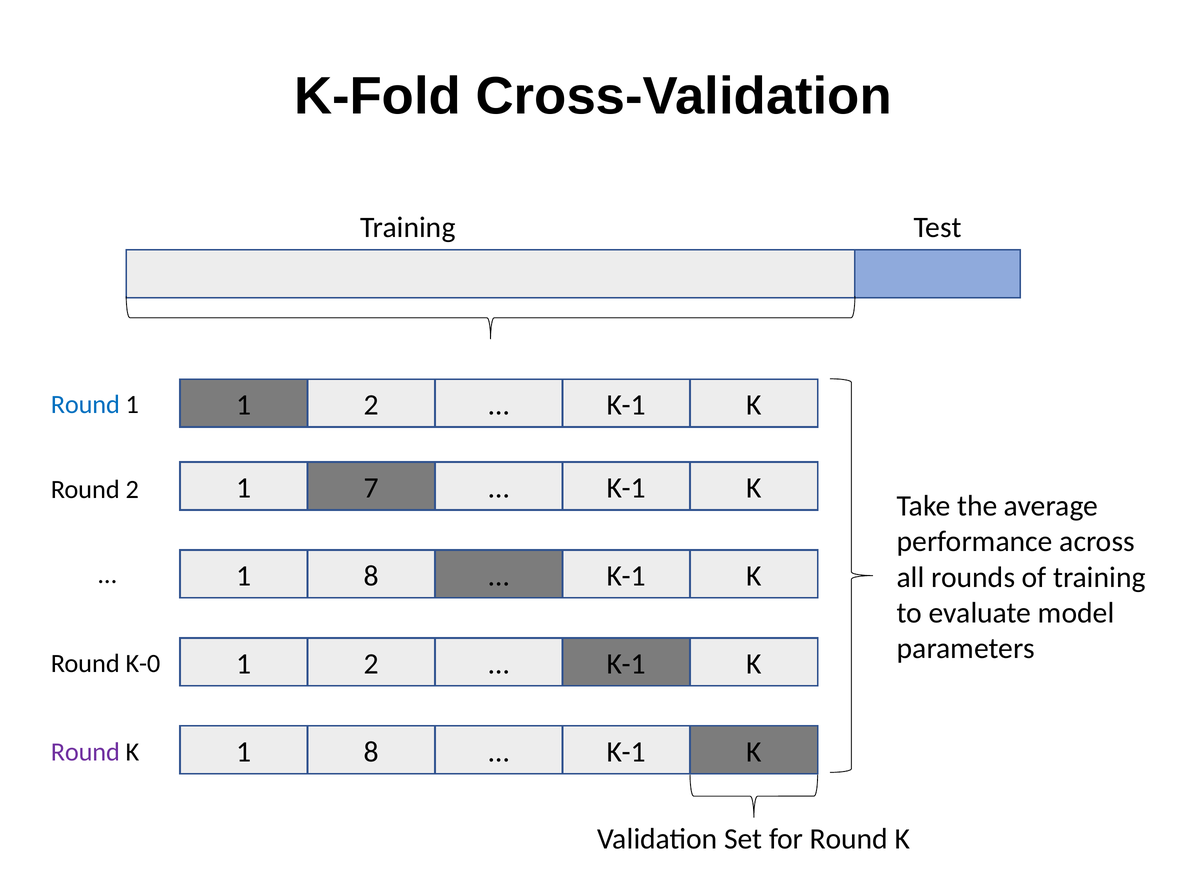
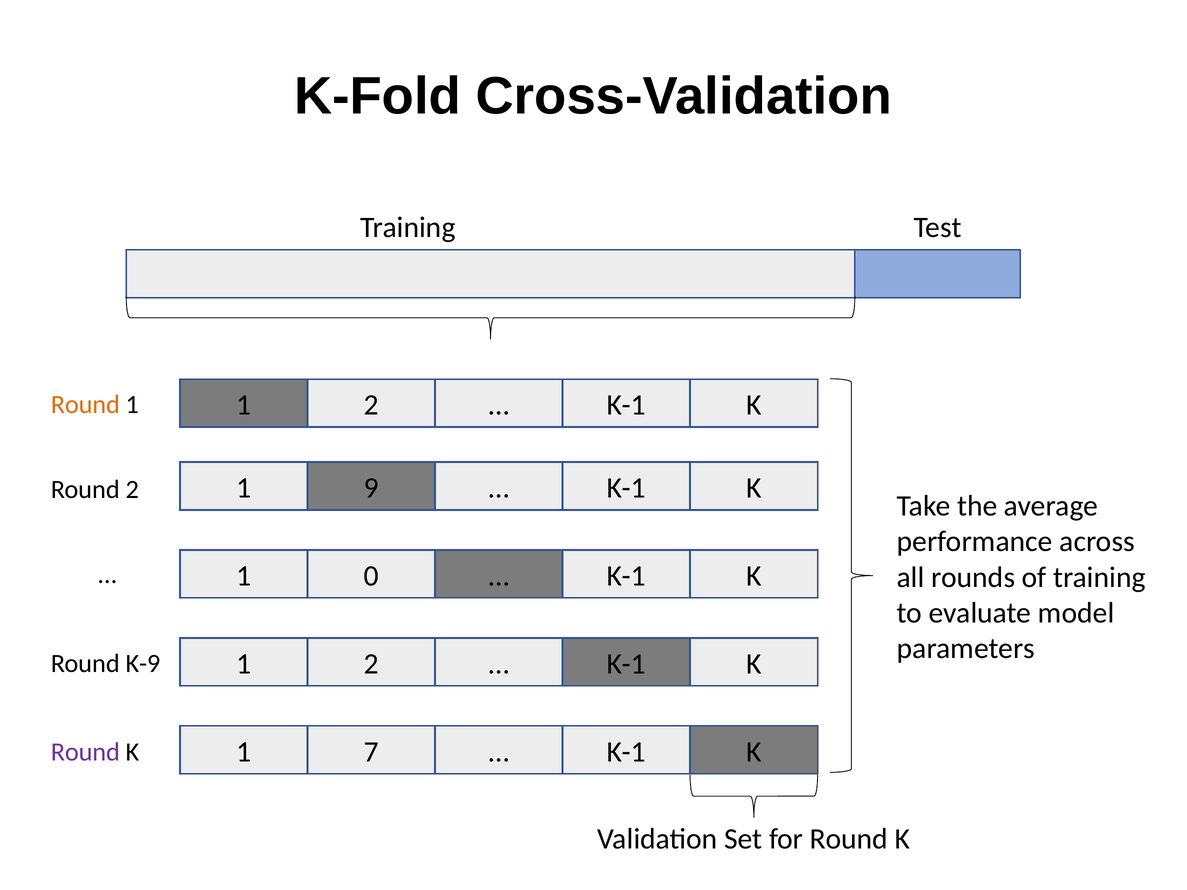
Round at (85, 405) colour: blue -> orange
7: 7 -> 9
8 at (371, 576): 8 -> 0
K-0: K-0 -> K-9
8 at (371, 752): 8 -> 7
